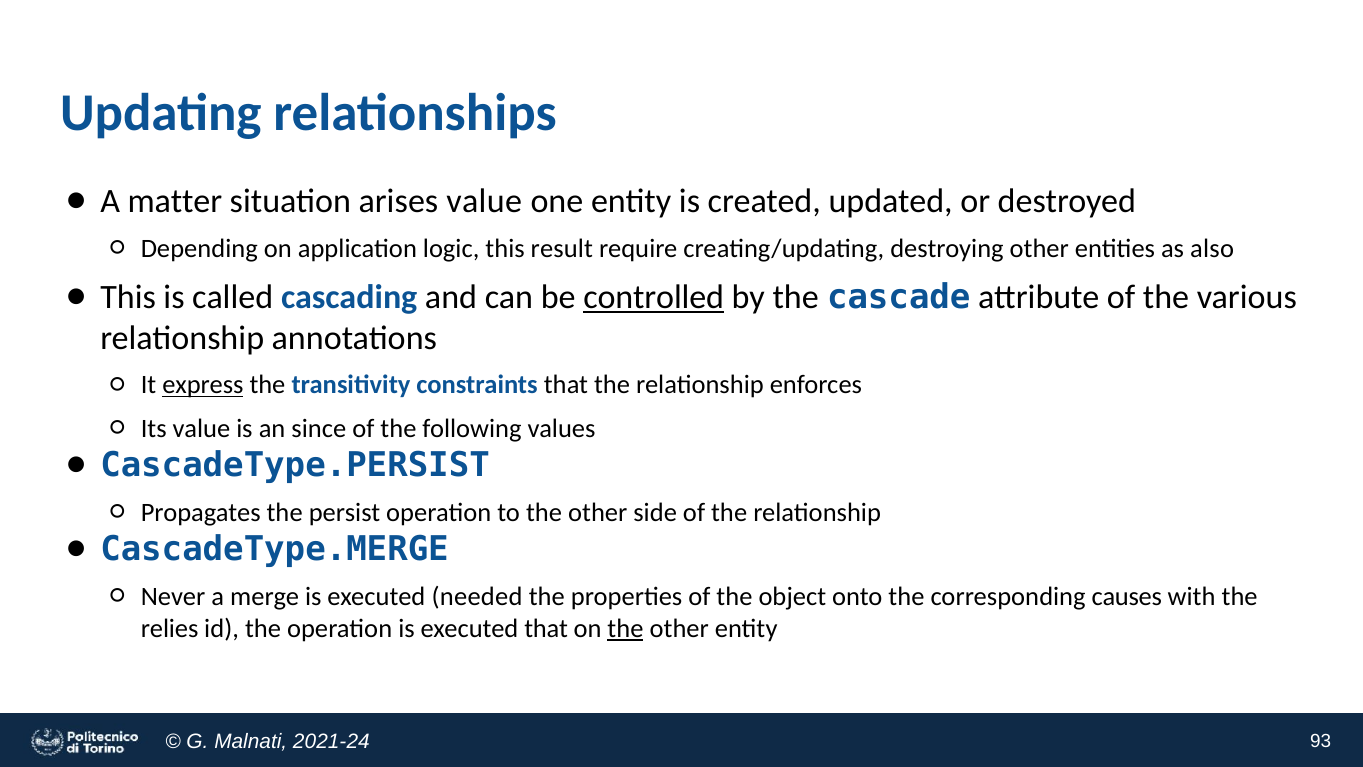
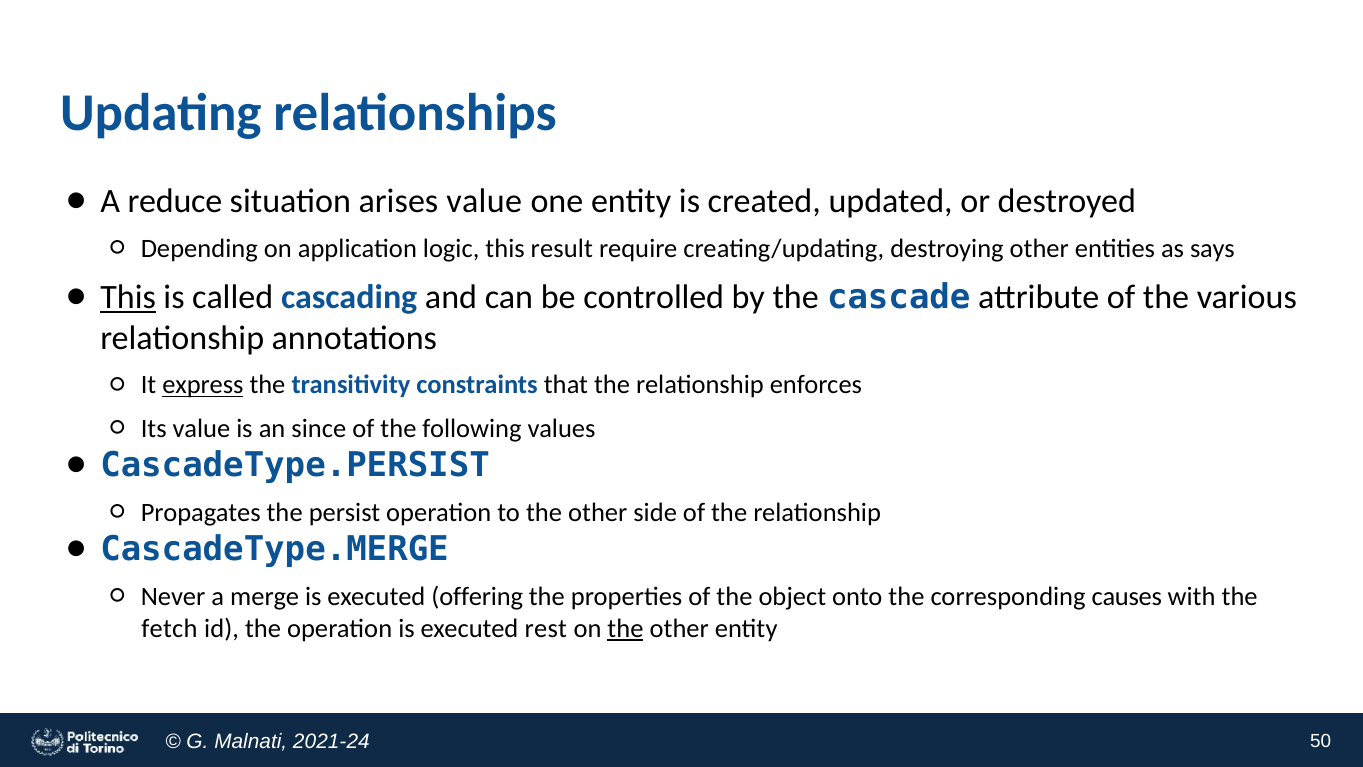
matter: matter -> reduce
also: also -> says
This at (128, 297) underline: none -> present
controlled underline: present -> none
needed: needed -> offering
relies: relies -> fetch
executed that: that -> rest
93: 93 -> 50
